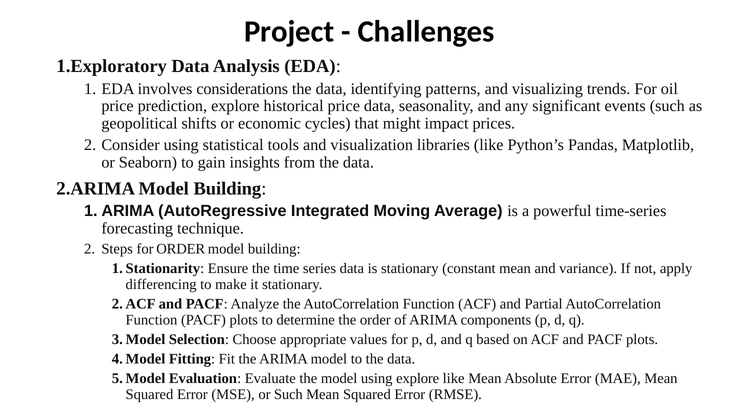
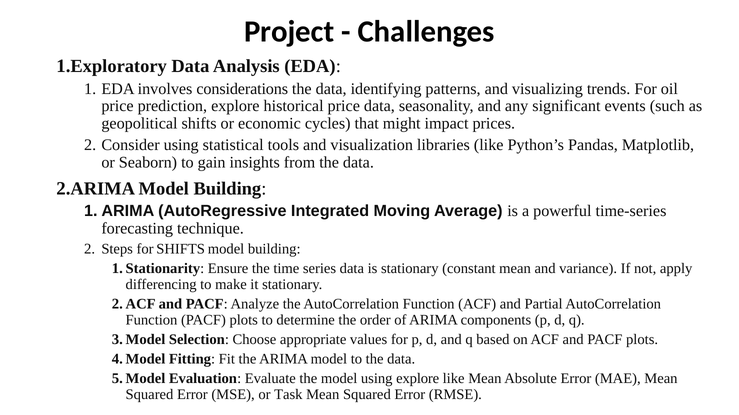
for ORDER: ORDER -> SHIFTS
or Such: Such -> Task
